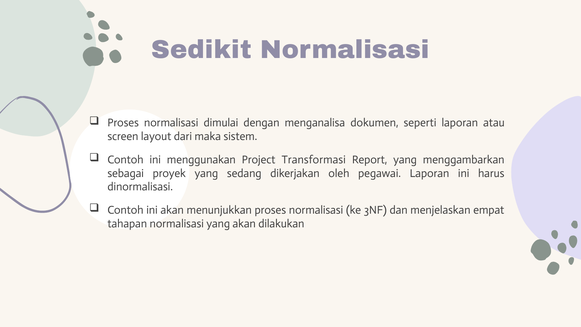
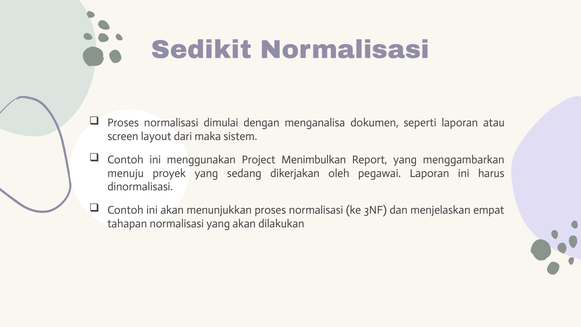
Transformasi: Transformasi -> Menimbulkan
sebagai: sebagai -> menuju
